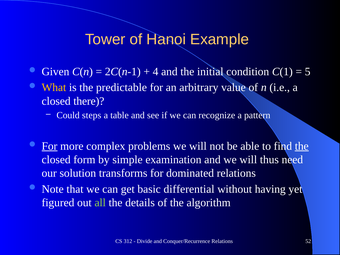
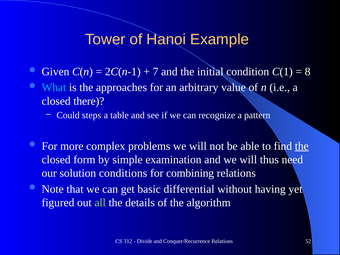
4: 4 -> 7
5: 5 -> 8
What colour: yellow -> light blue
predictable: predictable -> approaches
For at (50, 146) underline: present -> none
transforms: transforms -> conditions
dominated: dominated -> combining
